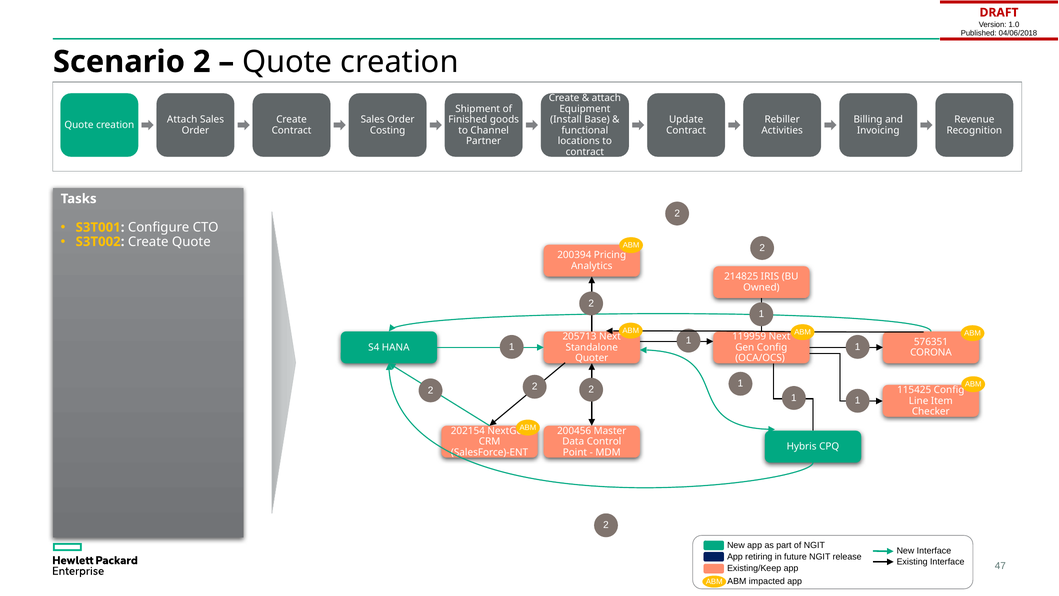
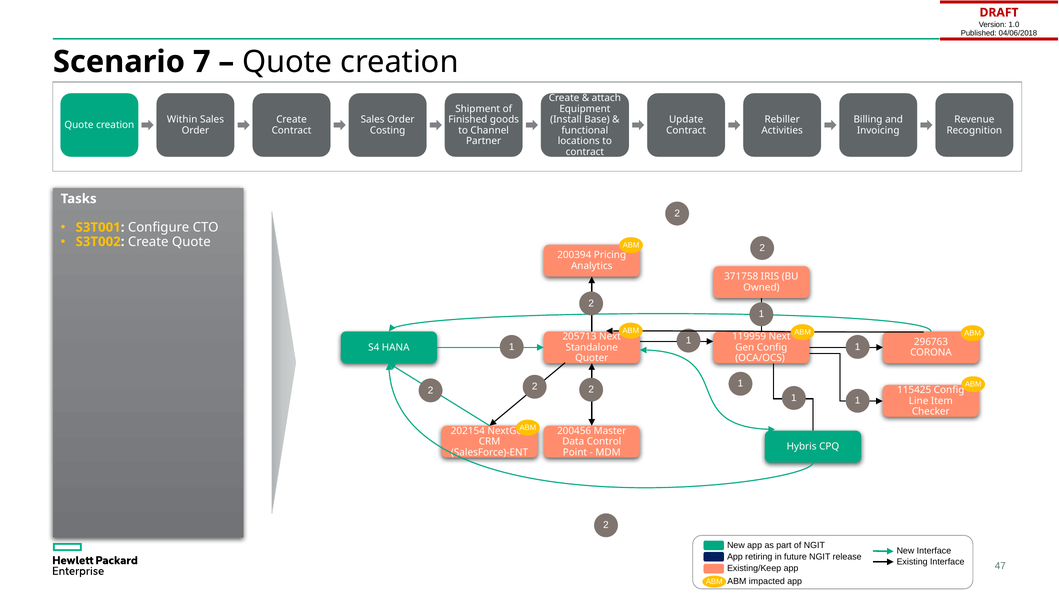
Scenario 2: 2 -> 7
Attach at (182, 119): Attach -> Within
214825: 214825 -> 371758
576351: 576351 -> 296763
